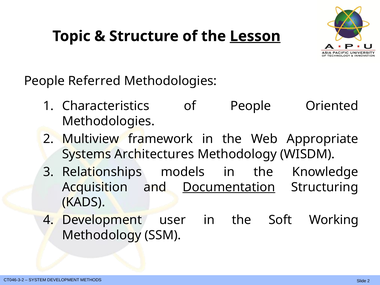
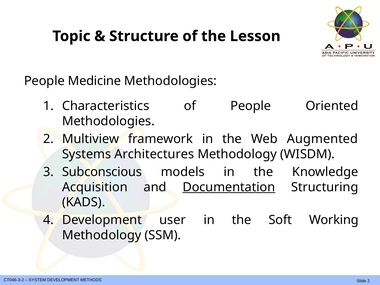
Lesson underline: present -> none
Referred: Referred -> Medicine
Appropriate: Appropriate -> Augmented
Relationships: Relationships -> Subconscious
